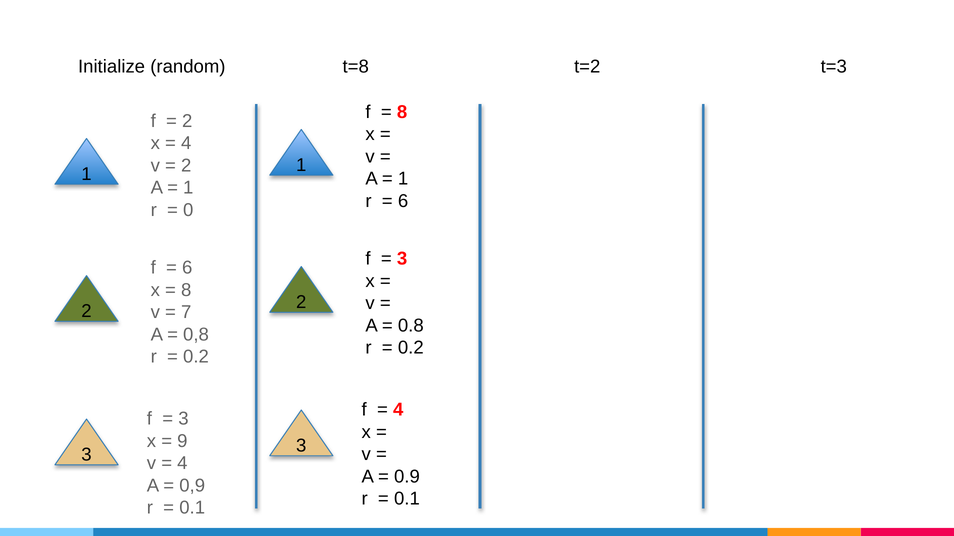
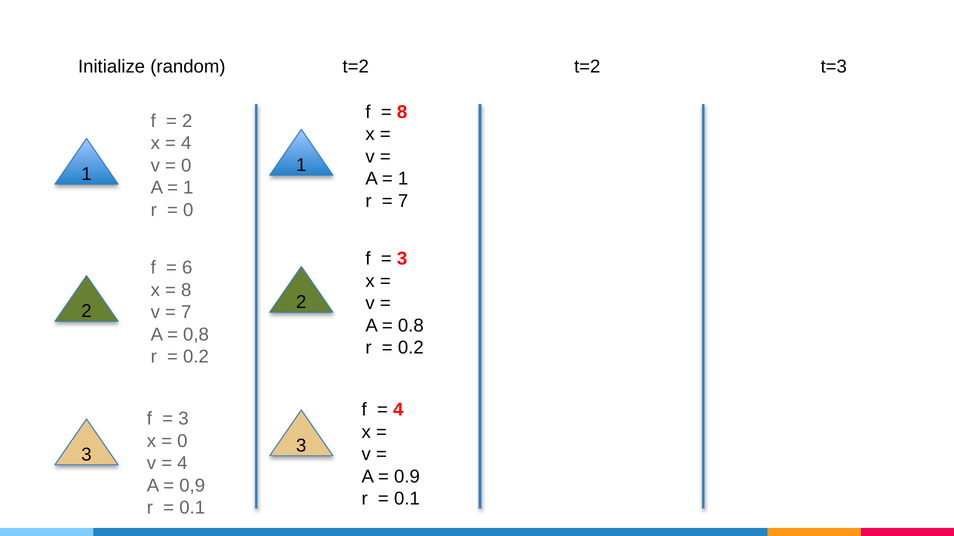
random t=8: t=8 -> t=2
2 at (186, 166): 2 -> 0
6 at (403, 201): 6 -> 7
9 at (182, 442): 9 -> 0
